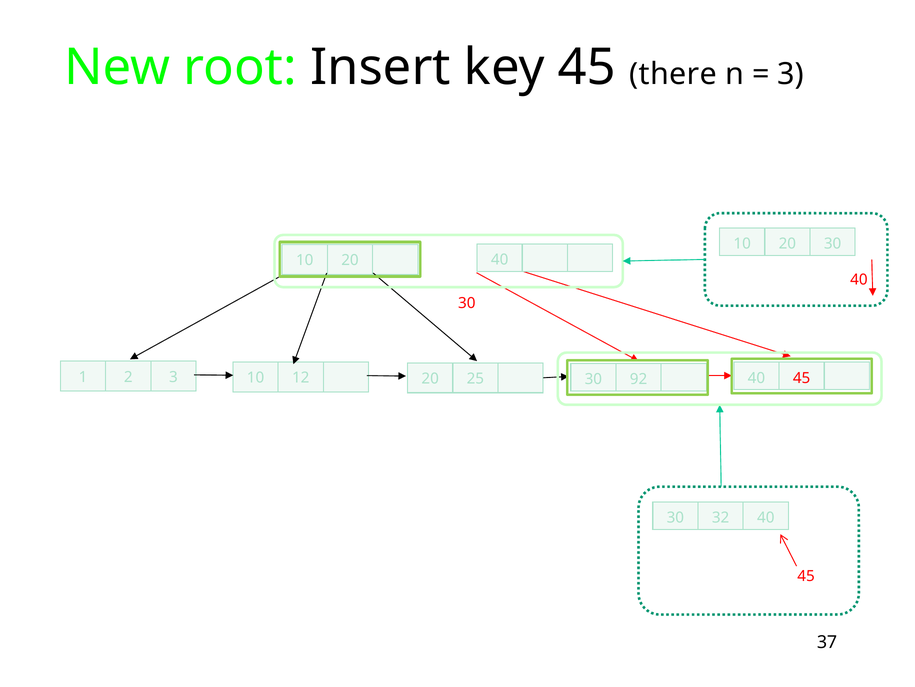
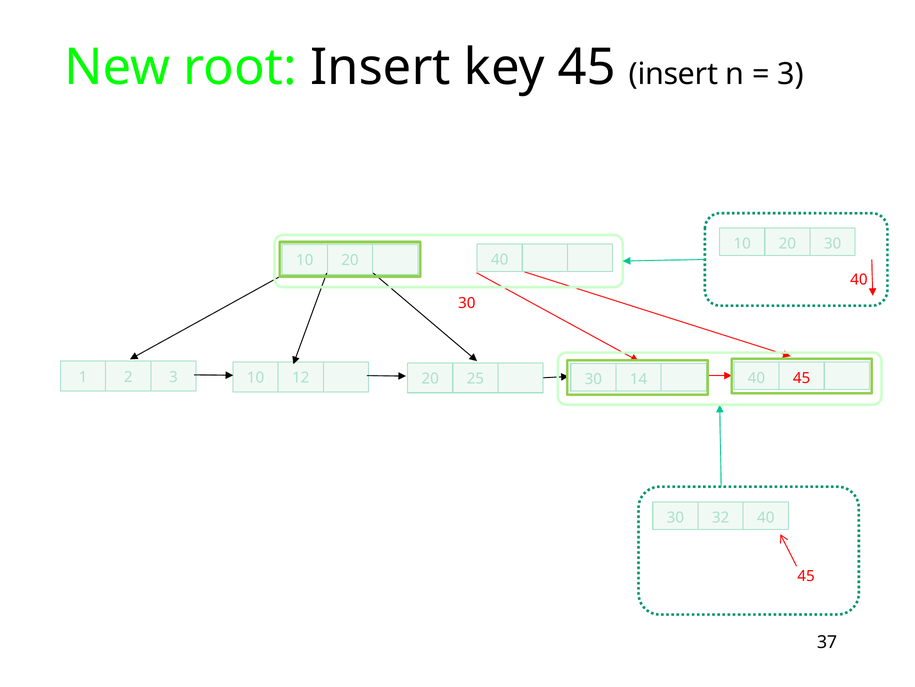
45 there: there -> insert
92: 92 -> 14
